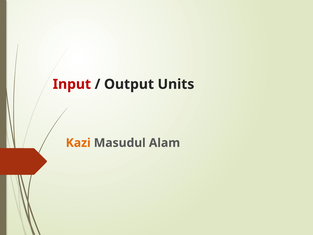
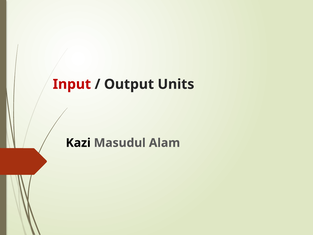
Kazi colour: orange -> black
